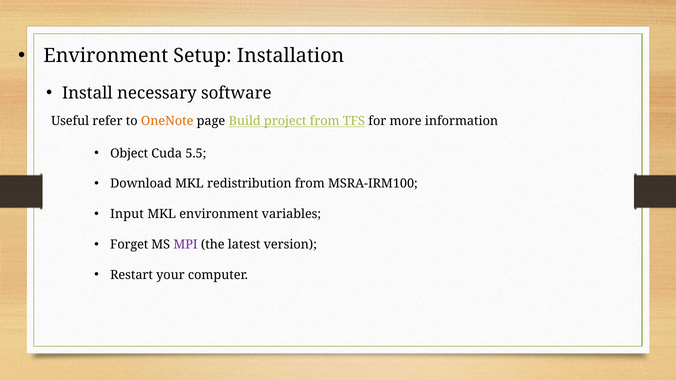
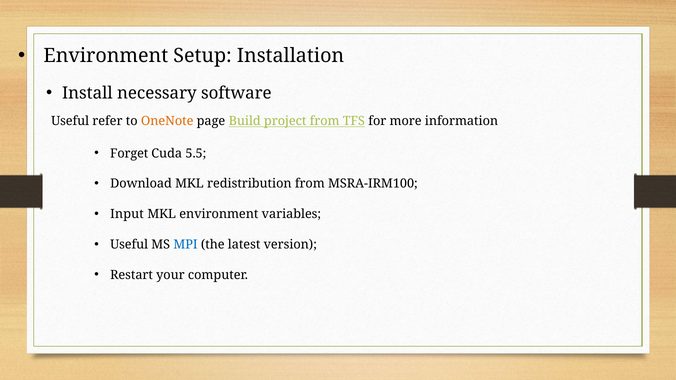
Object: Object -> Forget
Forget at (129, 245): Forget -> Useful
MPI colour: purple -> blue
